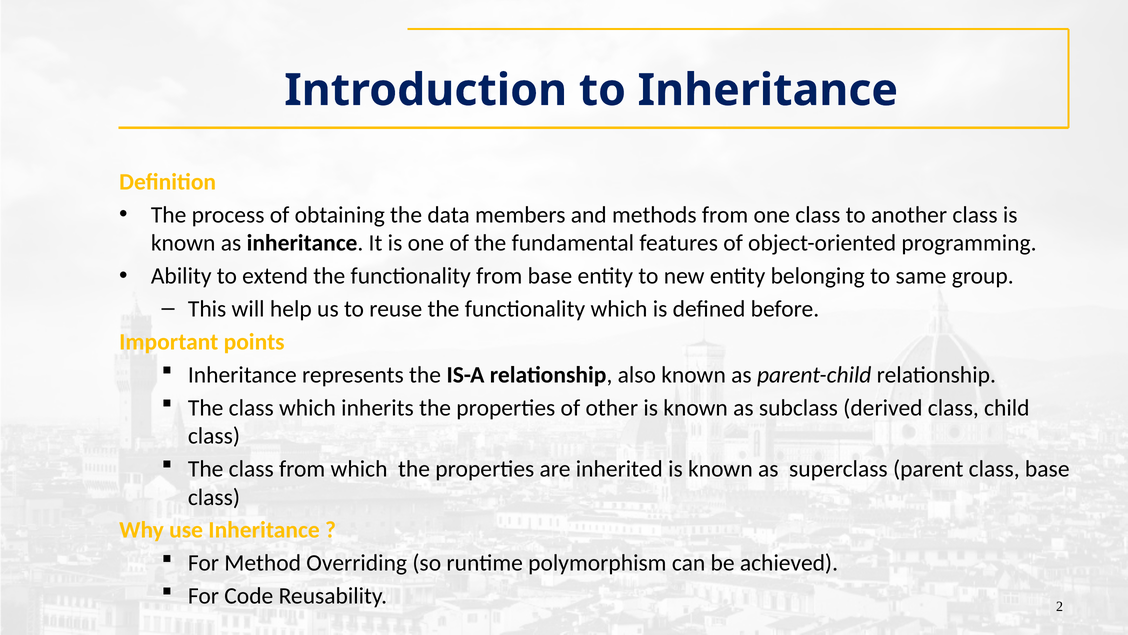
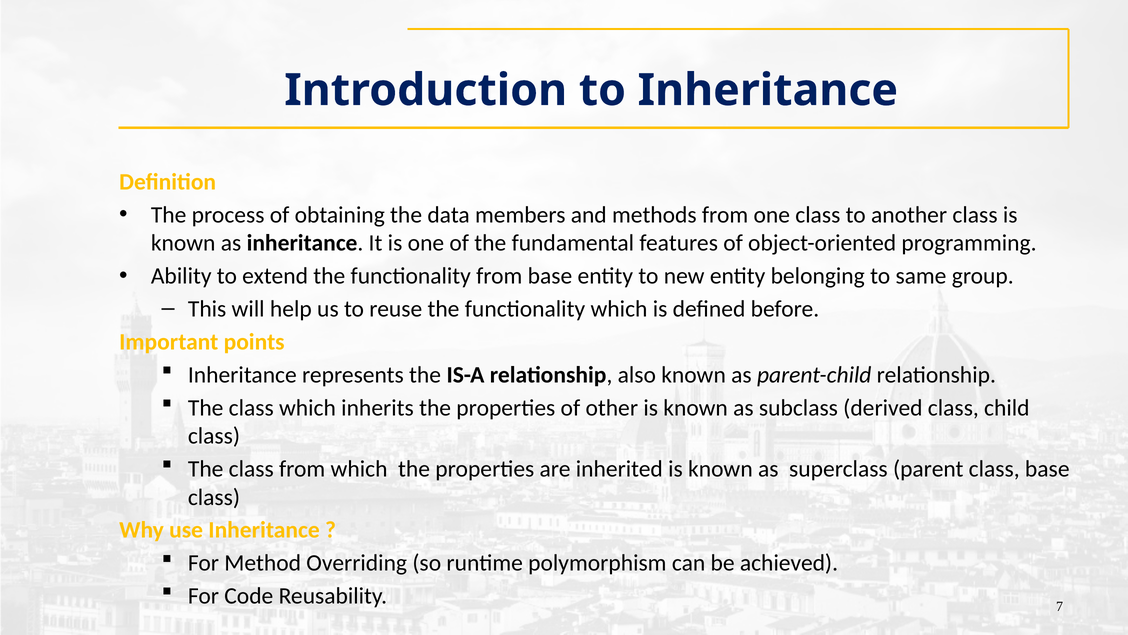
2: 2 -> 7
